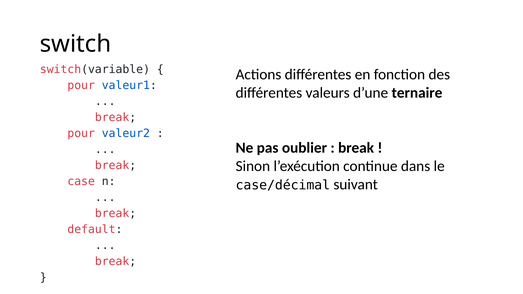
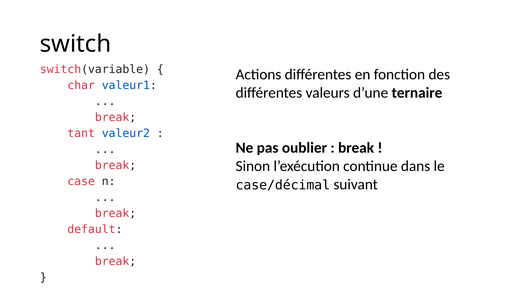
pour at (81, 85): pour -> char
pour at (81, 134): pour -> tant
